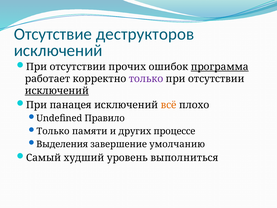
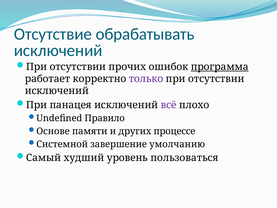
деструкторов: деструкторов -> обрабатывать
исключений at (57, 91) underline: present -> none
всё colour: orange -> purple
Только at (53, 131): Только -> Основе
Выделения: Выделения -> Системной
выполниться: выполниться -> пользоваться
